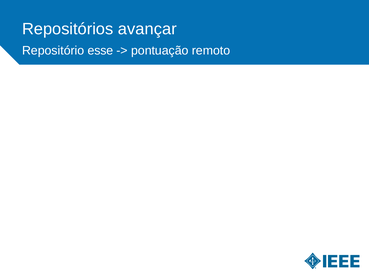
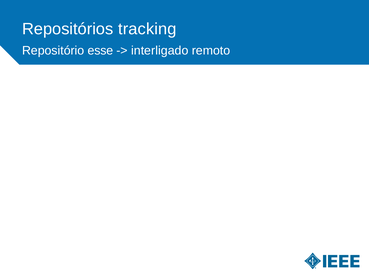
avançar: avançar -> tracking
pontuação: pontuação -> interligado
